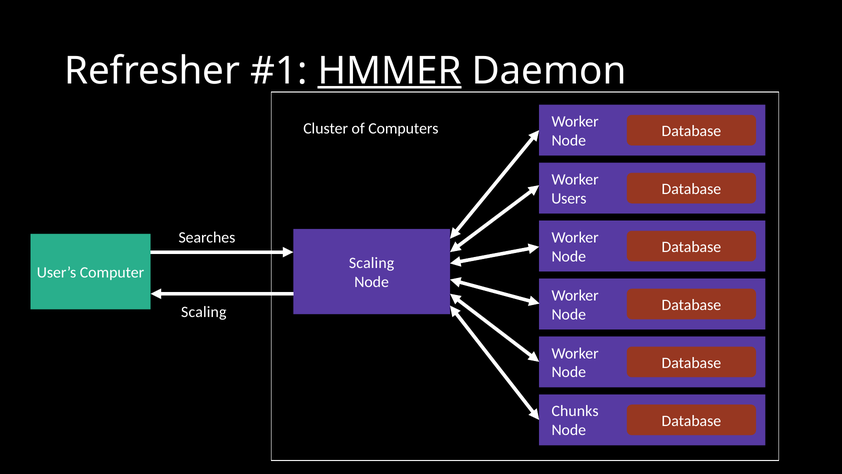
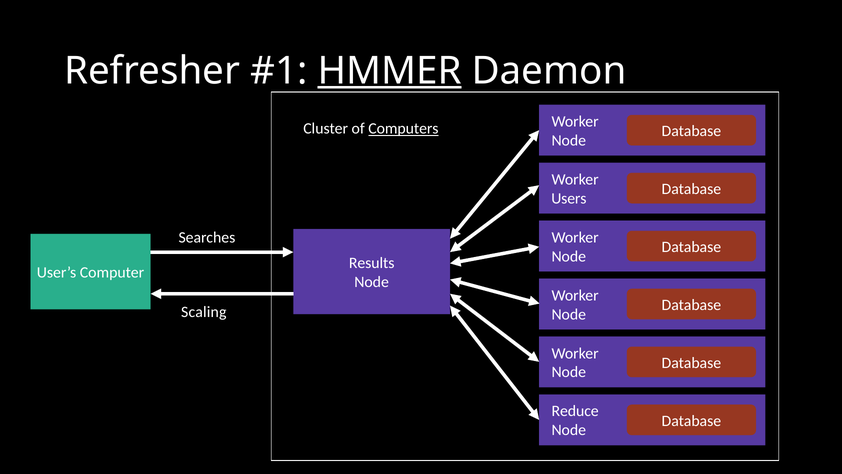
Computers underline: none -> present
Scaling at (372, 263): Scaling -> Results
Chunks: Chunks -> Reduce
